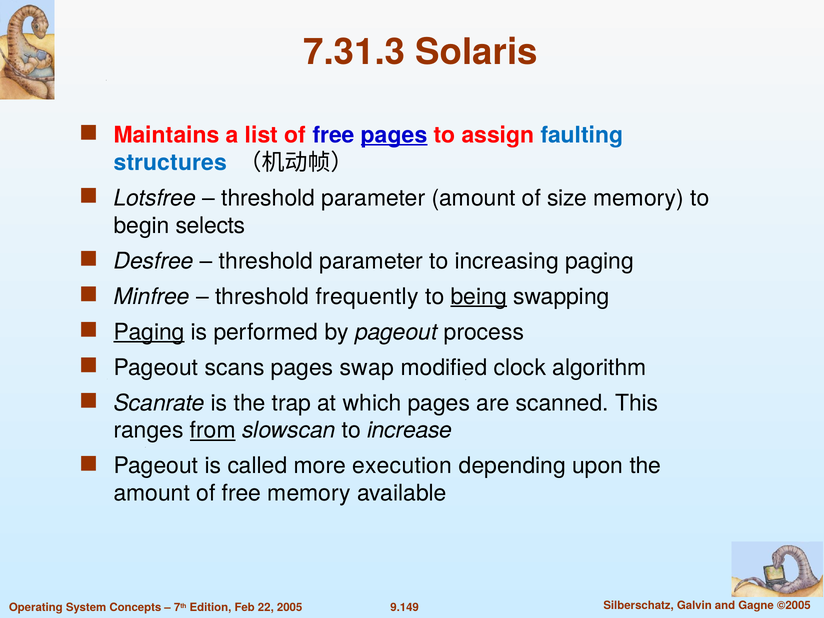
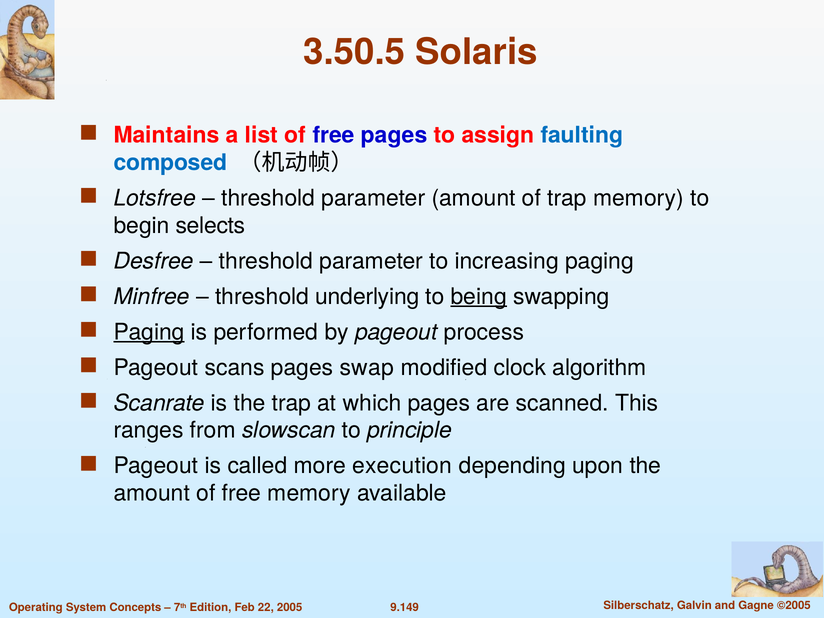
7.31.3: 7.31.3 -> 3.50.5
pages at (394, 135) underline: present -> none
structures: structures -> composed
of size: size -> trap
frequently: frequently -> underlying
from underline: present -> none
increase: increase -> principle
